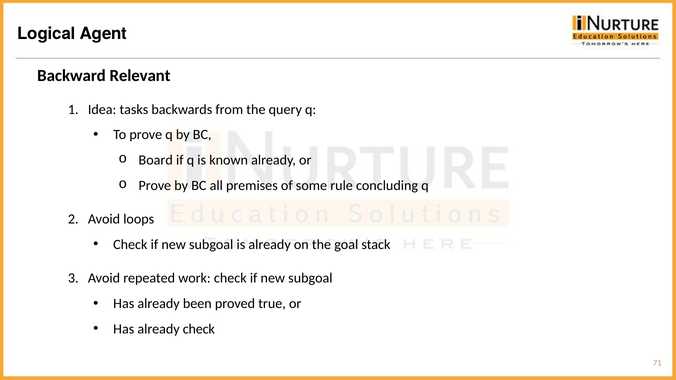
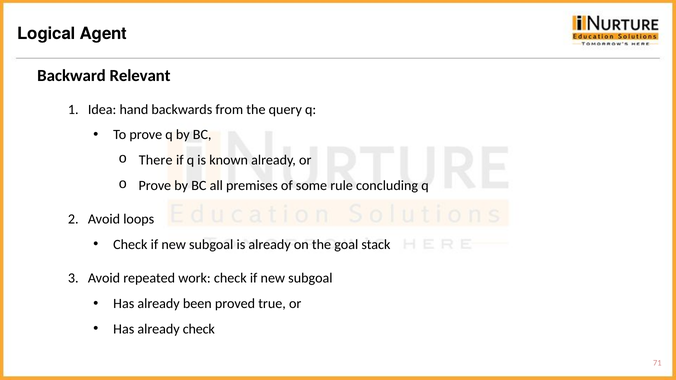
tasks: tasks -> hand
Board: Board -> There
